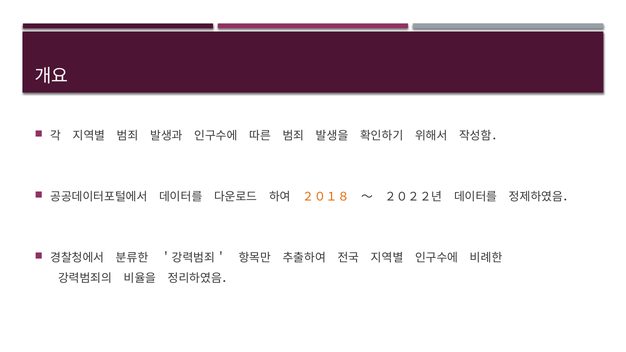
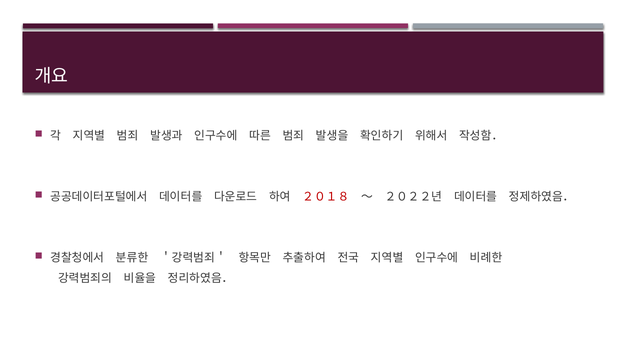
２０１８ colour: orange -> red
